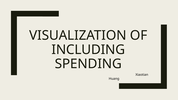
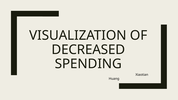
INCLUDING: INCLUDING -> DECREASED
